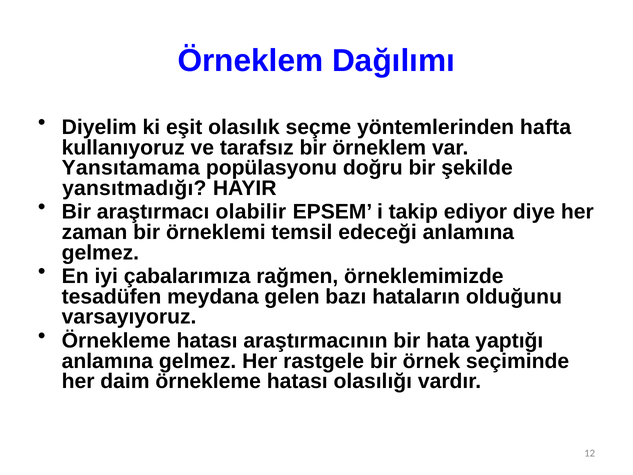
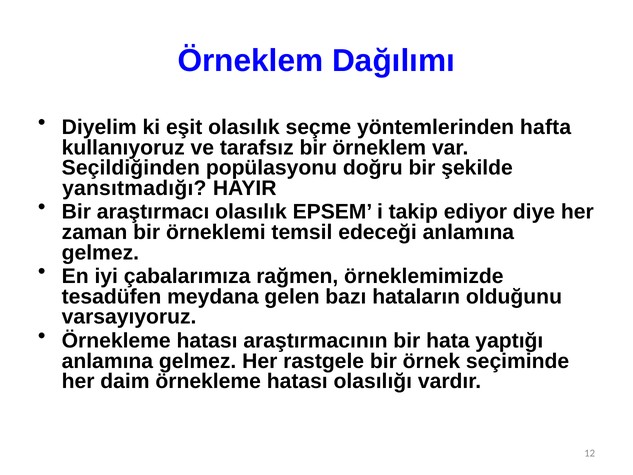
Yansıtamama: Yansıtamama -> Seçildiğinden
araştırmacı olabilir: olabilir -> olasılık
